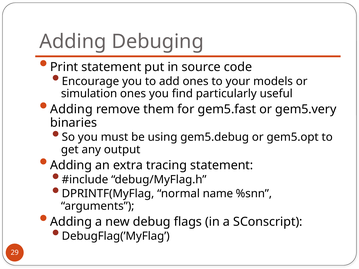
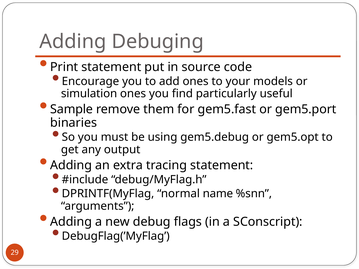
Adding at (71, 109): Adding -> Sample
gem5.very: gem5.very -> gem5.port
